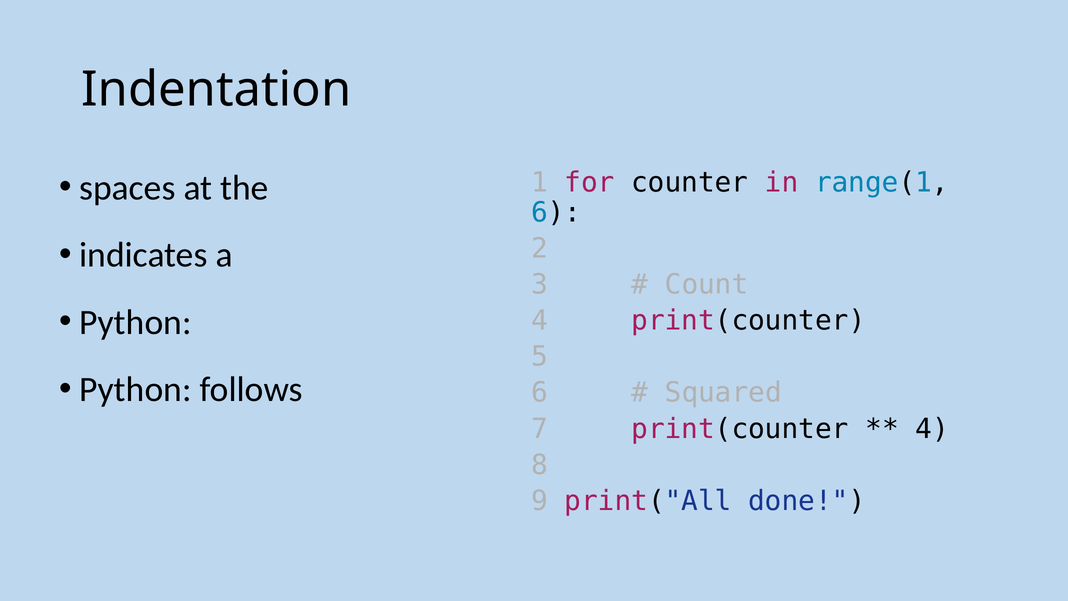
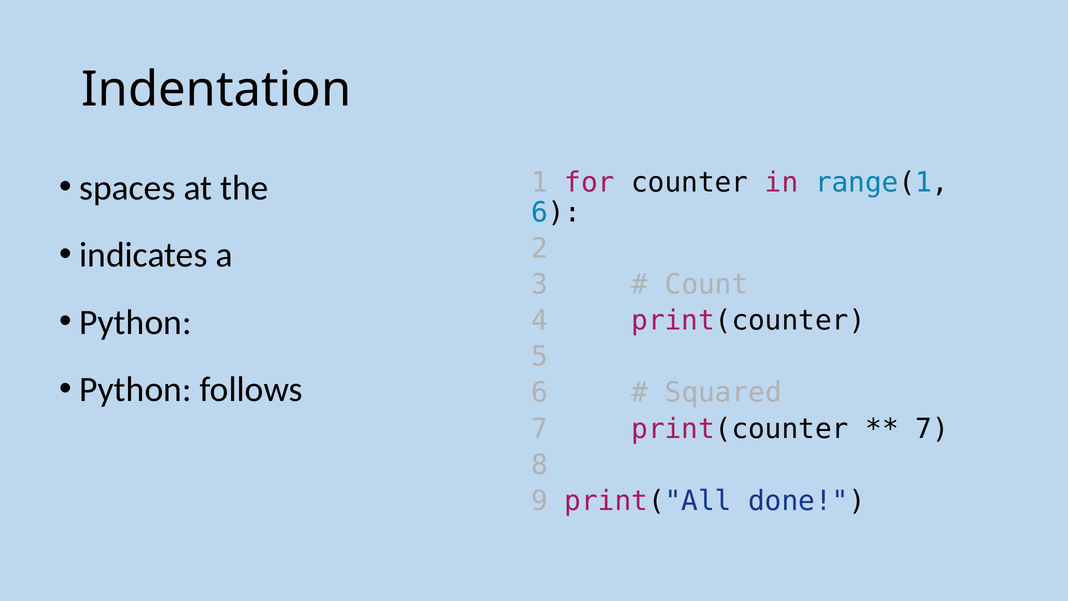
4 at (932, 429): 4 -> 7
